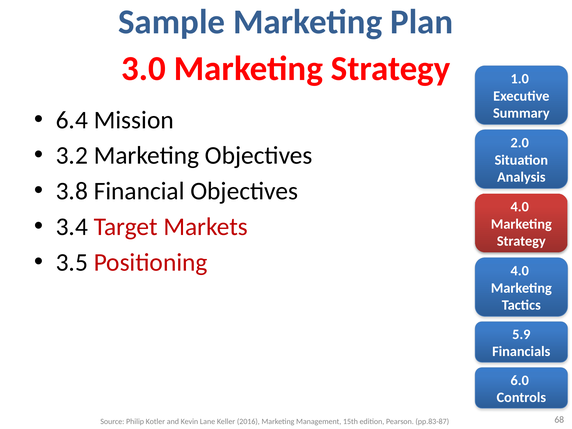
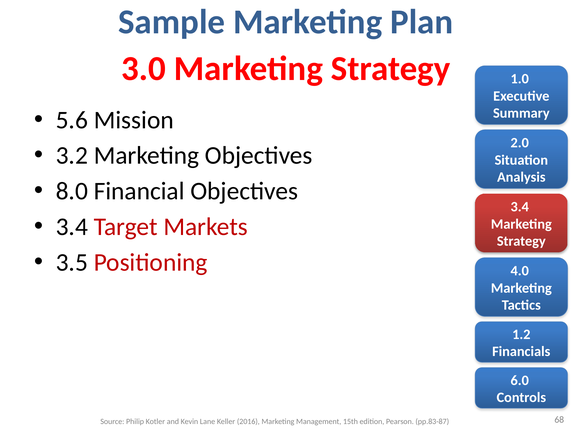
6.4: 6.4 -> 5.6
3.8: 3.8 -> 8.0
4.0 at (520, 207): 4.0 -> 3.4
5.9: 5.9 -> 1.2
